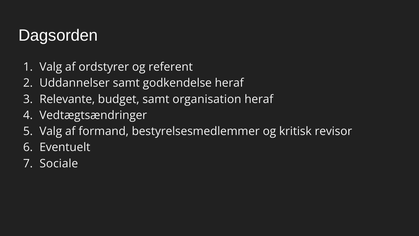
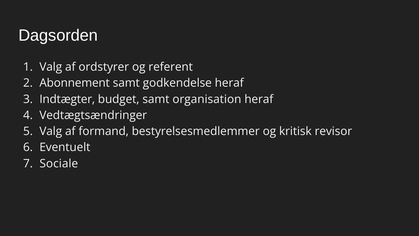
Uddannelser: Uddannelser -> Abonnement
Relevante: Relevante -> Indtægter
